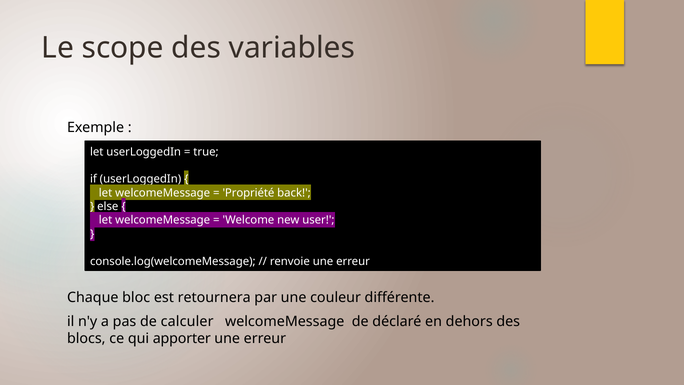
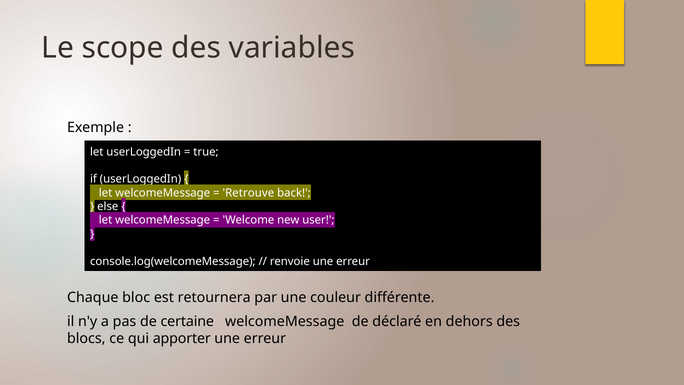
Propriété: Propriété -> Retrouve
calculer: calculer -> certaine
